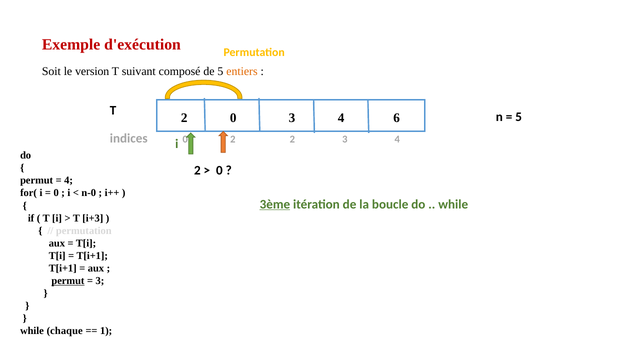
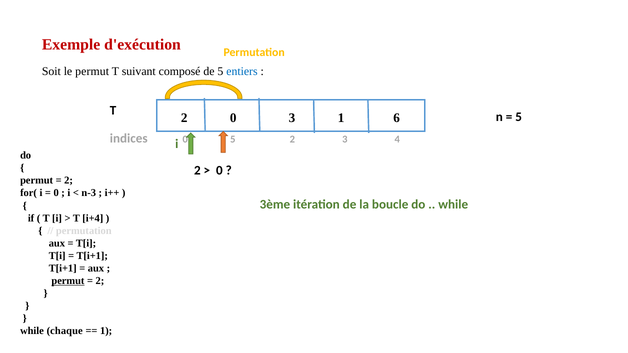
le version: version -> permut
entiers colour: orange -> blue
0 3 4: 4 -> 1
2 at (233, 139): 2 -> 5
4 at (69, 181): 4 -> 2
n-0: n-0 -> n-3
3ème underline: present -> none
i+3: i+3 -> i+4
3 at (100, 281): 3 -> 2
